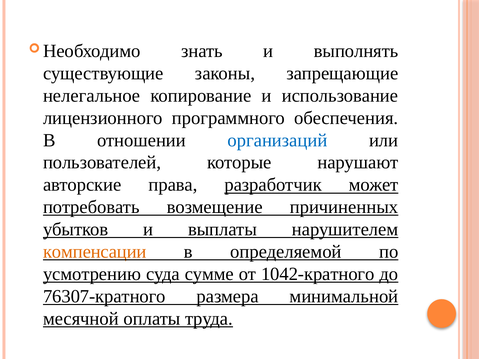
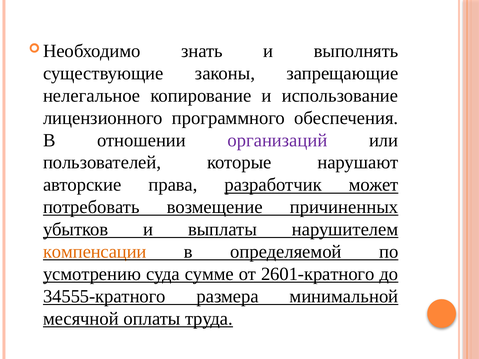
организаций colour: blue -> purple
1042-кратного: 1042-кратного -> 2601-кратного
76307-кратного: 76307-кратного -> 34555-кратного
